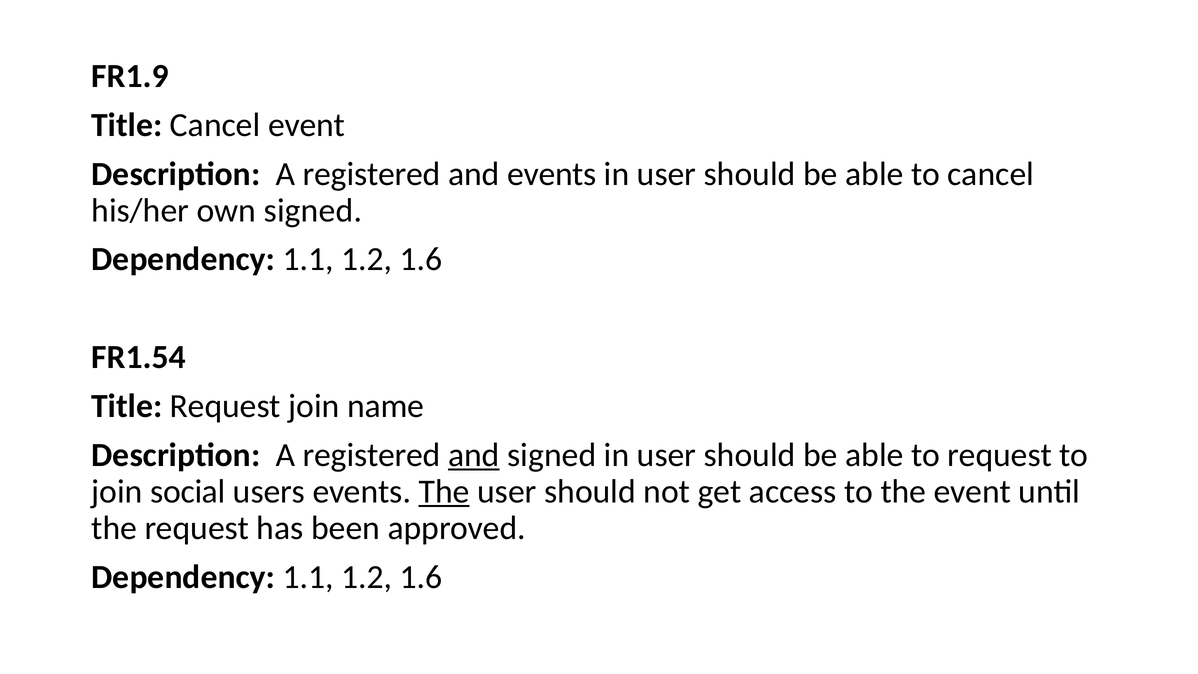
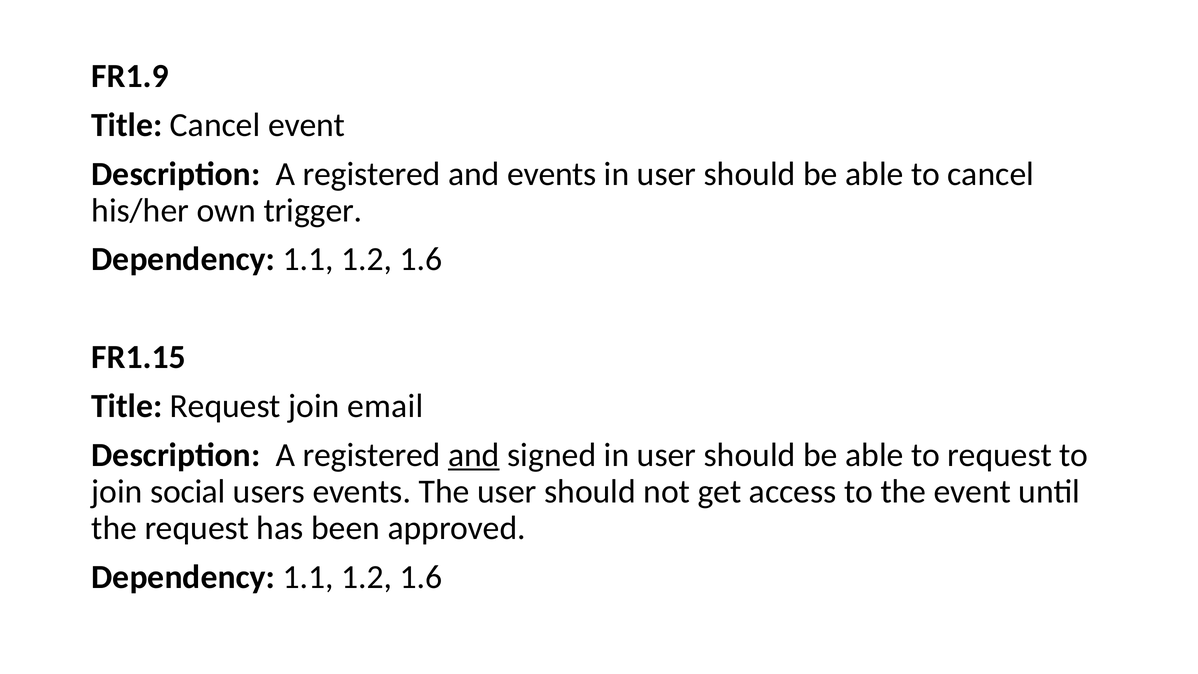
own signed: signed -> trigger
FR1.54: FR1.54 -> FR1.15
name: name -> email
The at (444, 491) underline: present -> none
